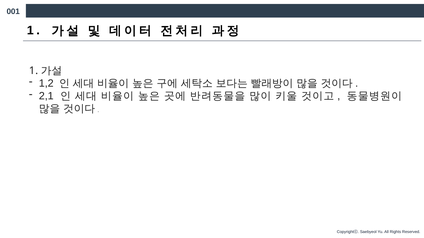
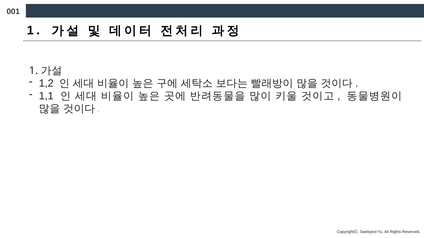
2,1: 2,1 -> 1,1
